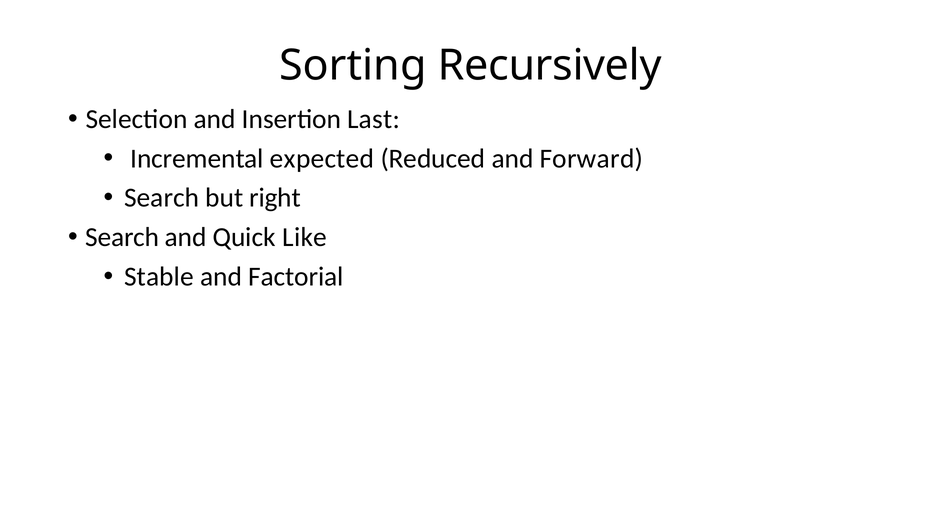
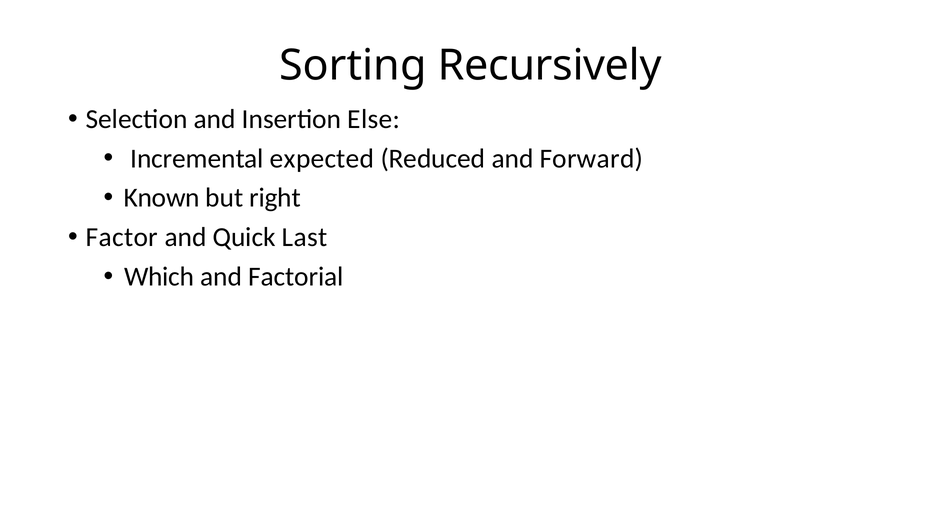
Last: Last -> Else
Search at (162, 198): Search -> Known
Search at (122, 237): Search -> Factor
Like: Like -> Last
Stable: Stable -> Which
